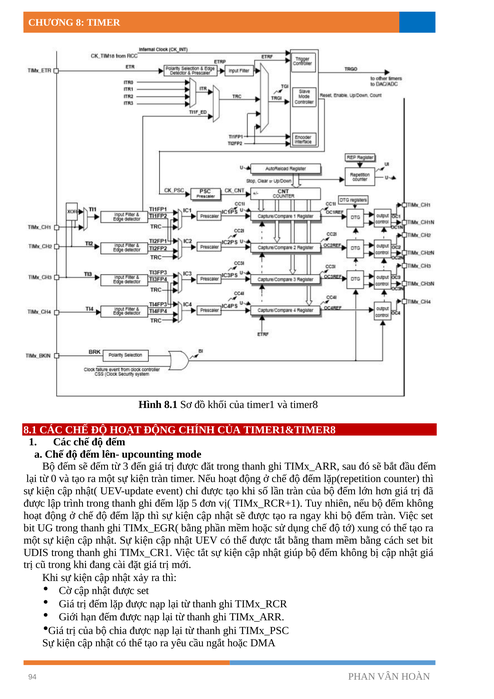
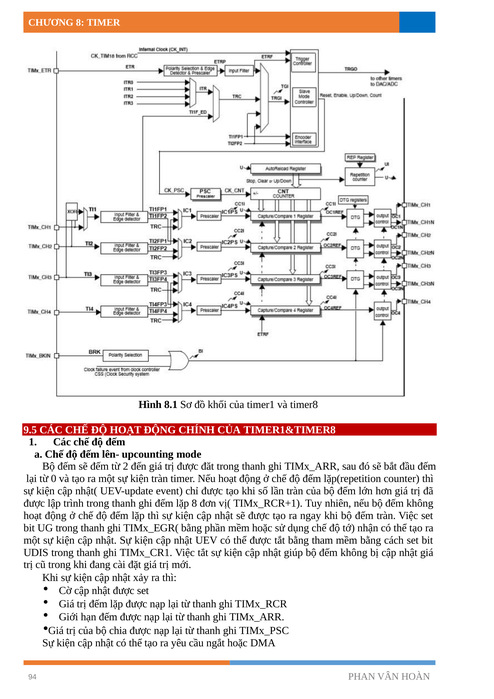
8.1 at (30, 430): 8.1 -> 9.5
3: 3 -> 2
lặp 5: 5 -> 8
xung: xung -> nhận
